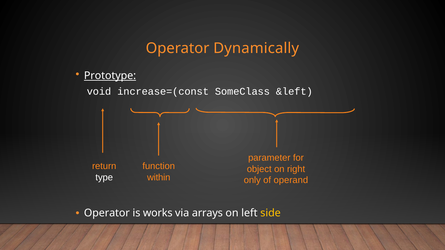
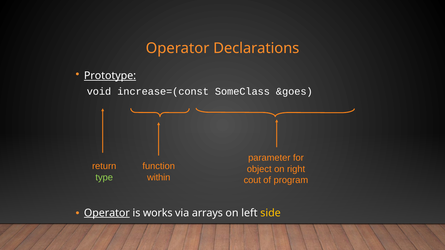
Dynamically: Dynamically -> Declarations
&left: &left -> &goes
type colour: white -> light green
only: only -> cout
operand: operand -> program
Operator at (107, 213) underline: none -> present
